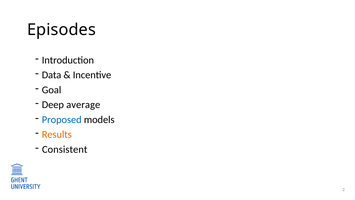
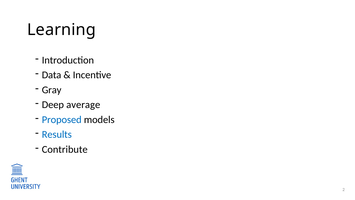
Episodes: Episodes -> Learning
Goal: Goal -> Gray
Results colour: orange -> blue
Consistent: Consistent -> Contribute
